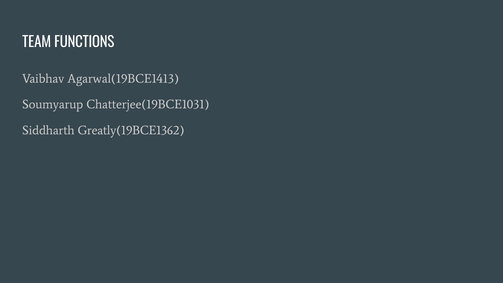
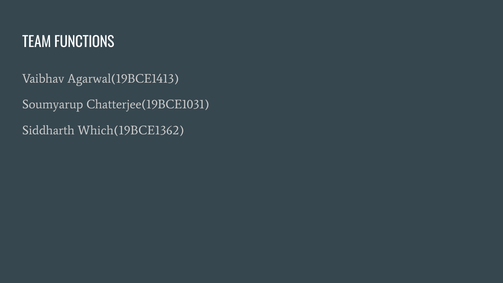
Greatly(19BCE1362: Greatly(19BCE1362 -> Which(19BCE1362
